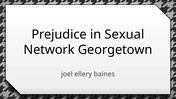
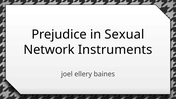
Georgetown: Georgetown -> Instruments
